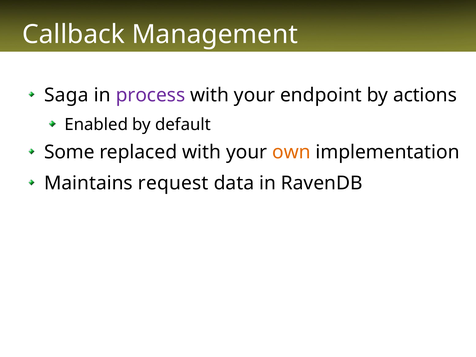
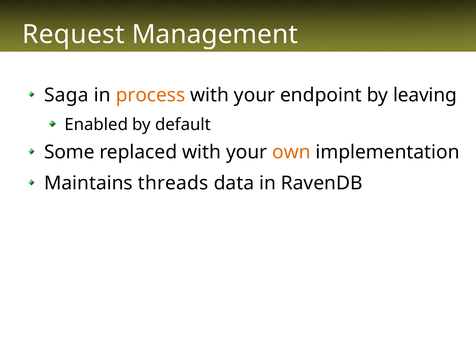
Callback: Callback -> Request
process colour: purple -> orange
actions: actions -> leaving
request: request -> threads
